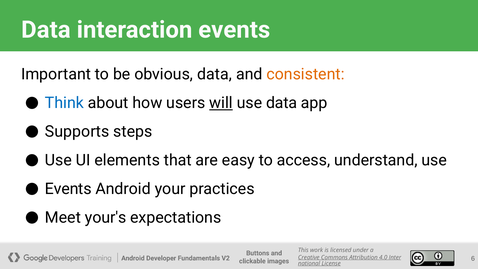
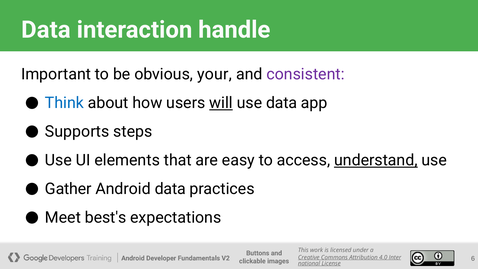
interaction events: events -> handle
obvious data: data -> your
consistent colour: orange -> purple
understand underline: none -> present
Events at (68, 189): Events -> Gather
Android your: your -> data
your's: your's -> best's
